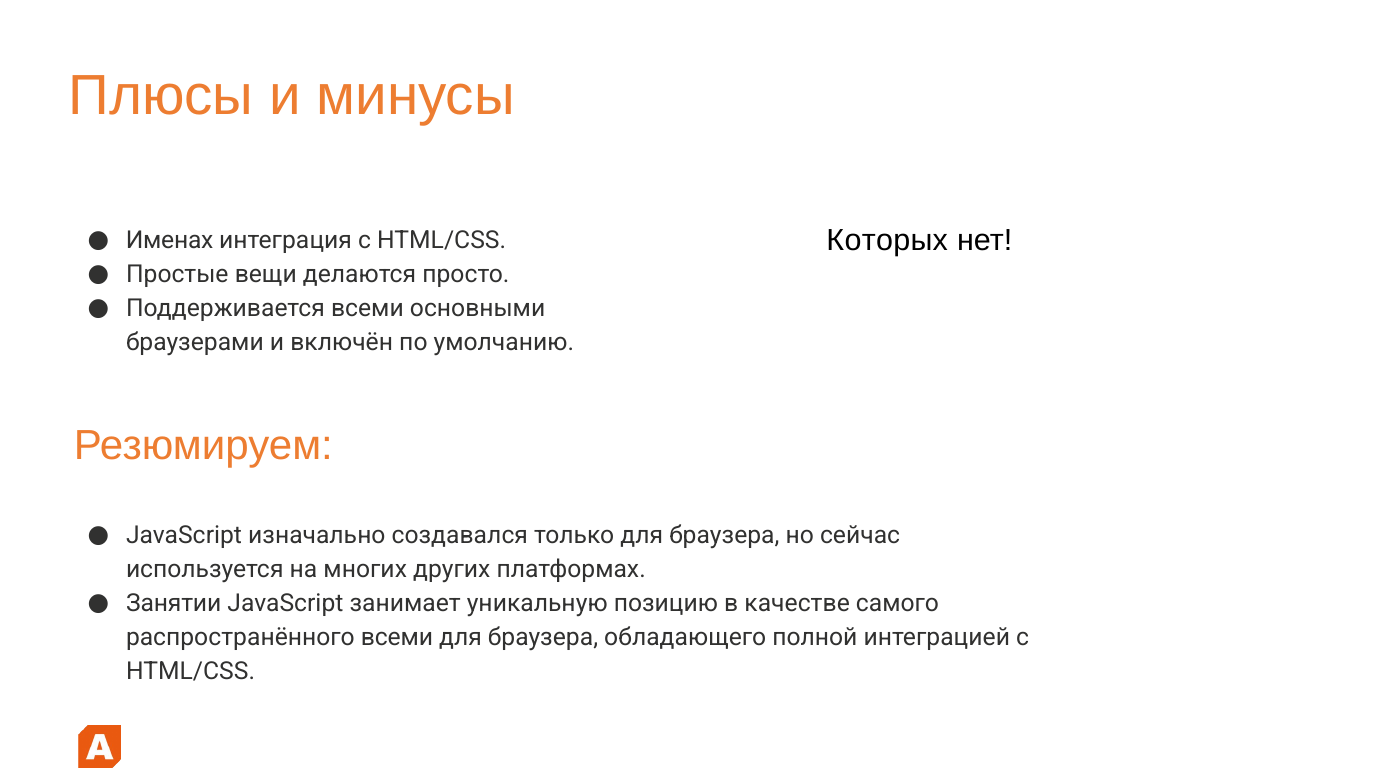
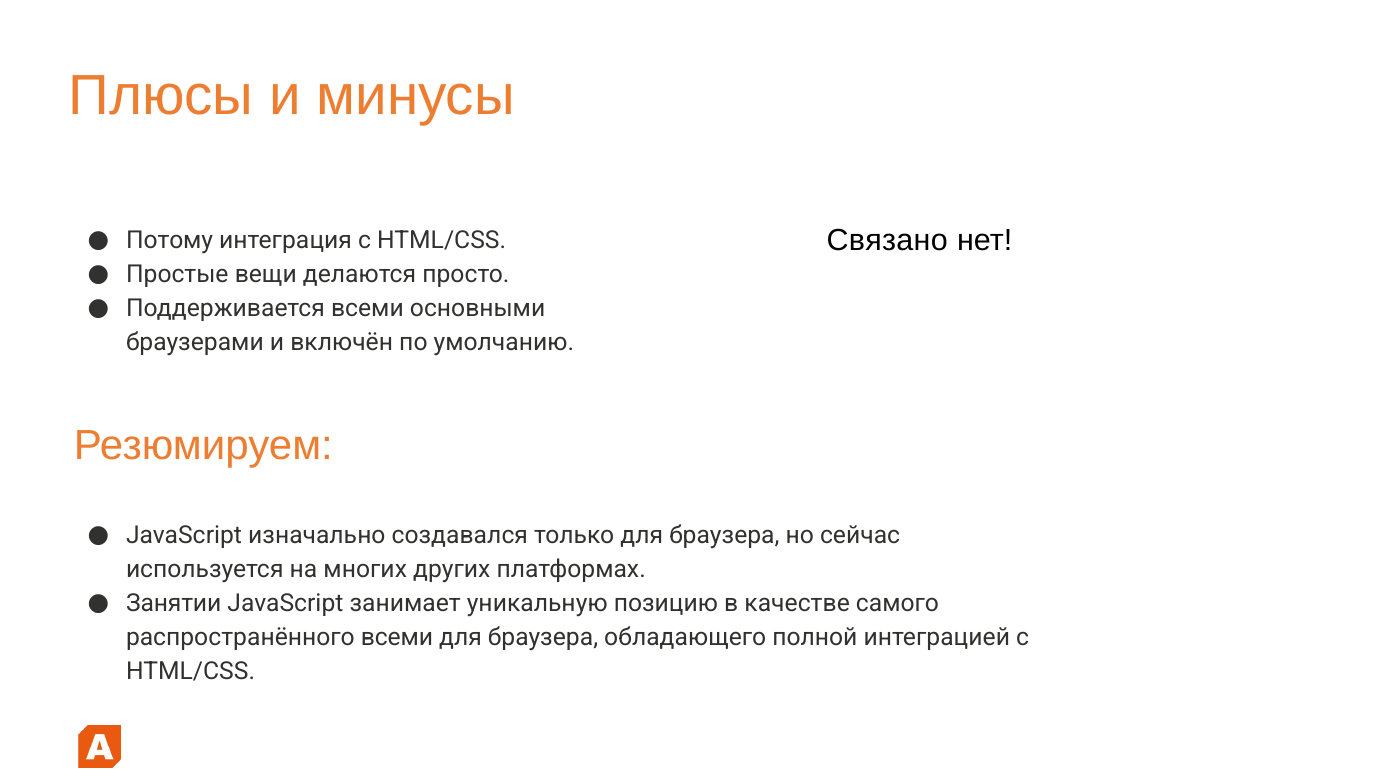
Которых: Которых -> Связано
Именах: Именах -> Потому
